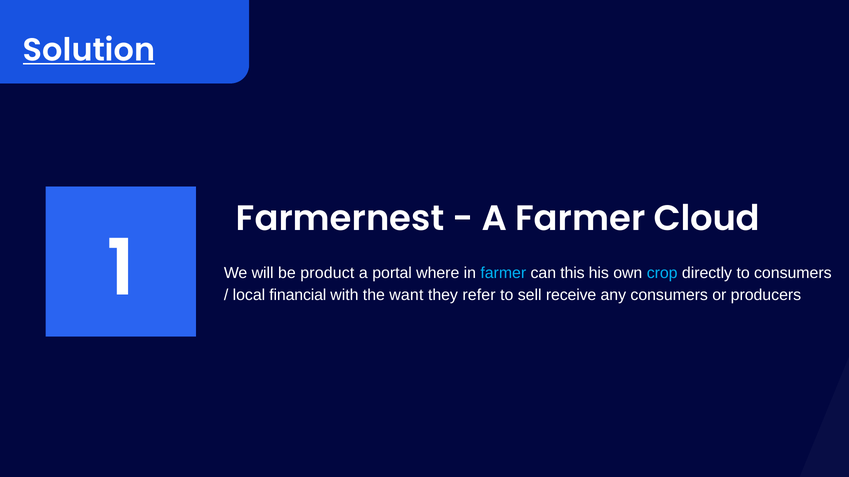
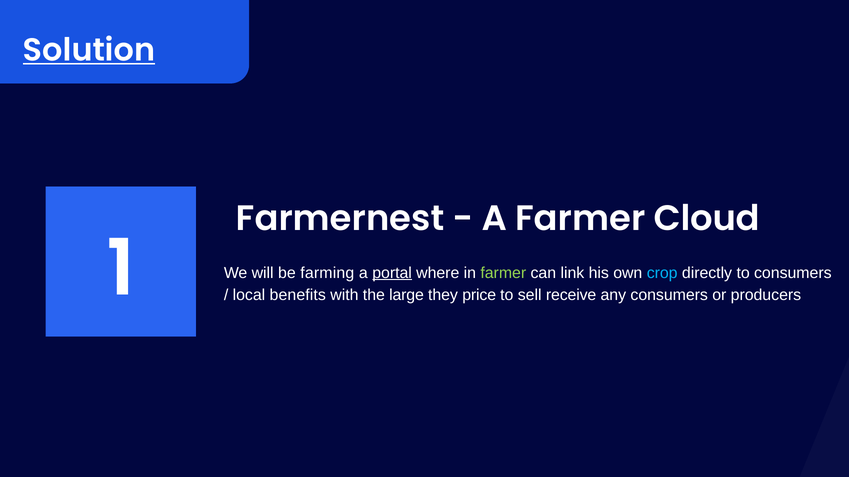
product: product -> farming
portal underline: none -> present
farmer at (503, 273) colour: light blue -> light green
this: this -> link
financial: financial -> benefits
want: want -> large
refer: refer -> price
